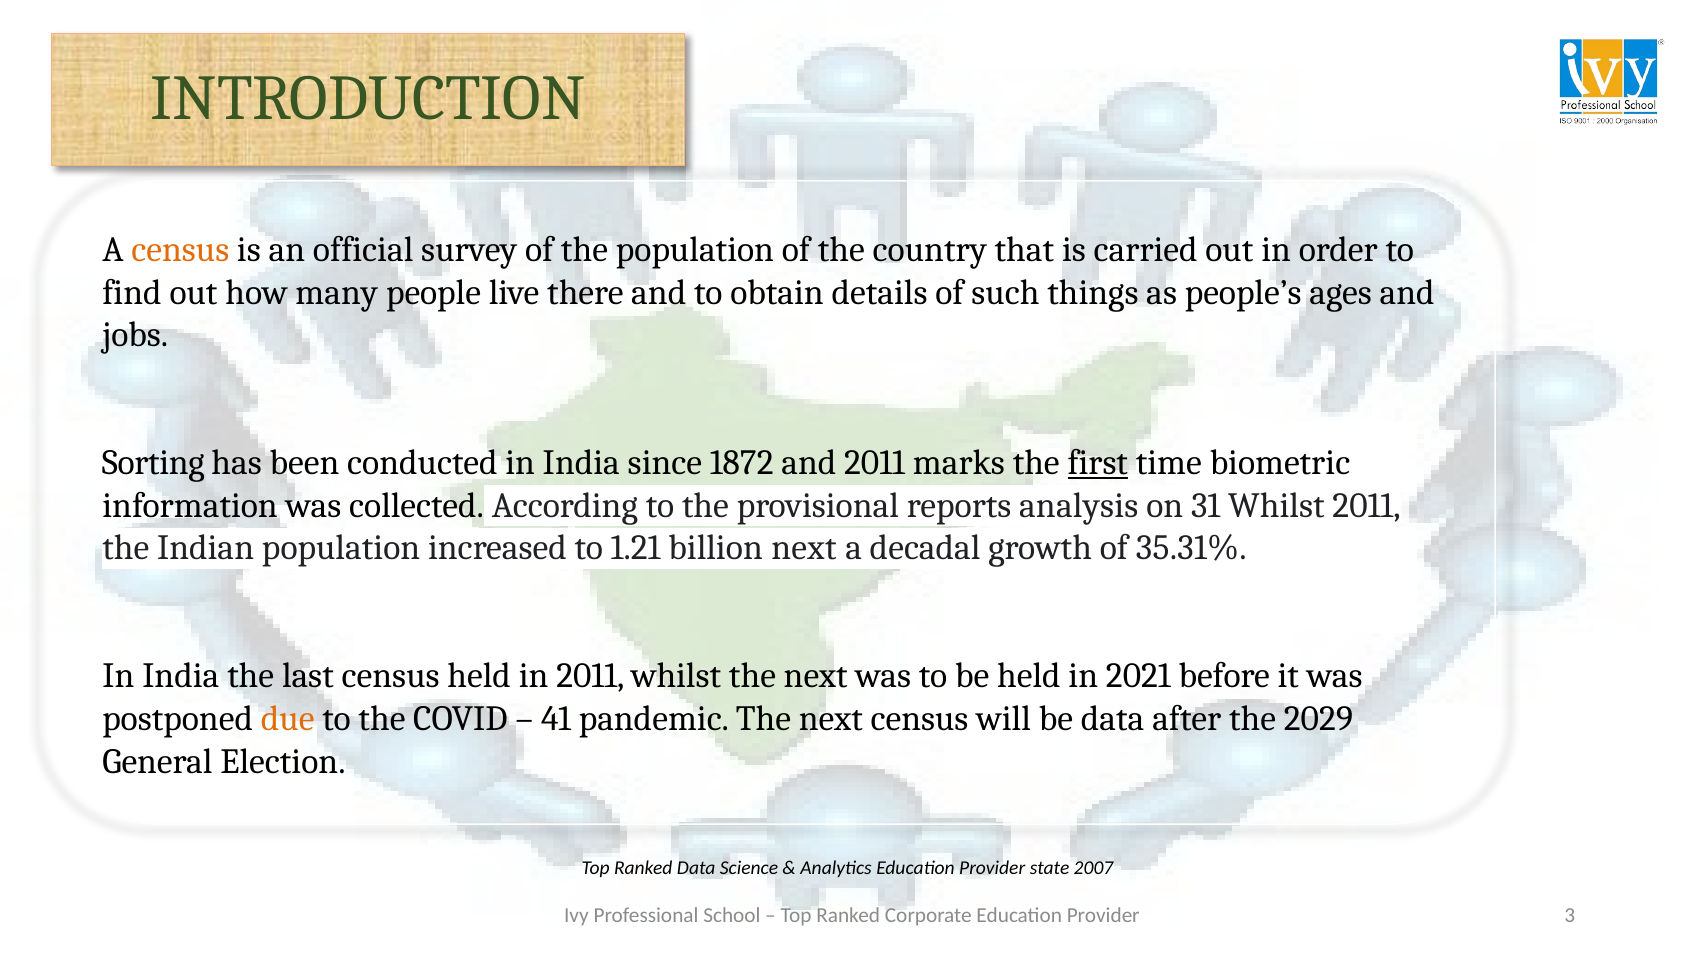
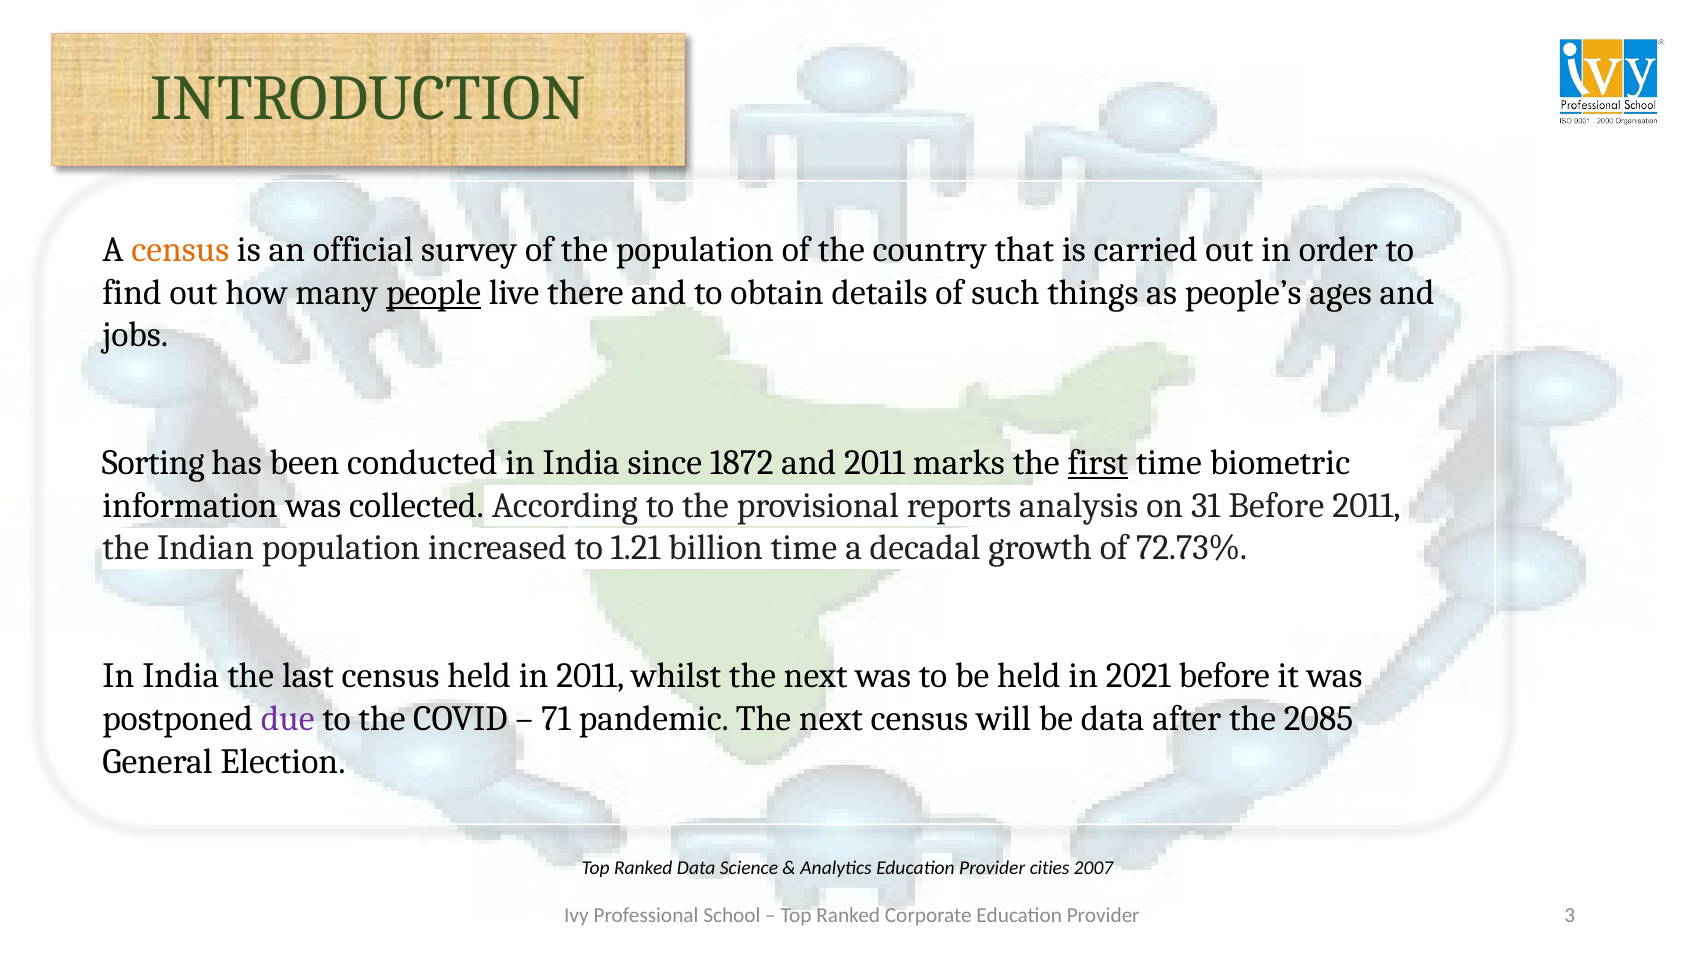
people underline: none -> present
31 Whilst: Whilst -> Before
billion next: next -> time
35.31%: 35.31% -> 72.73%
due colour: orange -> purple
41: 41 -> 71
2029: 2029 -> 2085
state: state -> cities
